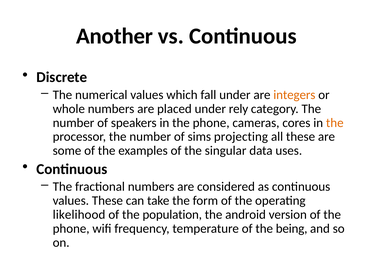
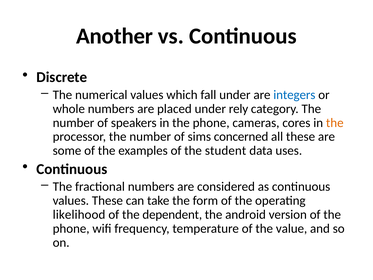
integers colour: orange -> blue
projecting: projecting -> concerned
singular: singular -> student
population: population -> dependent
being: being -> value
